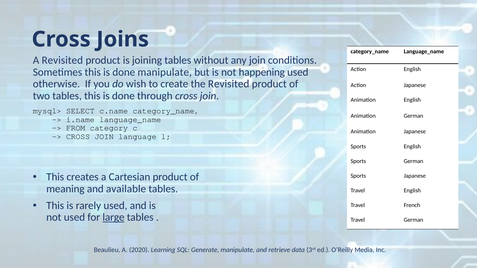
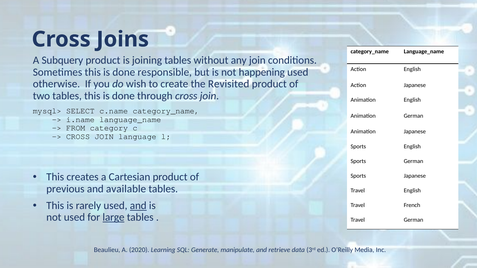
A Revisited: Revisited -> Subquery
done manipulate: manipulate -> responsible
meaning: meaning -> previous
and at (138, 206) underline: none -> present
